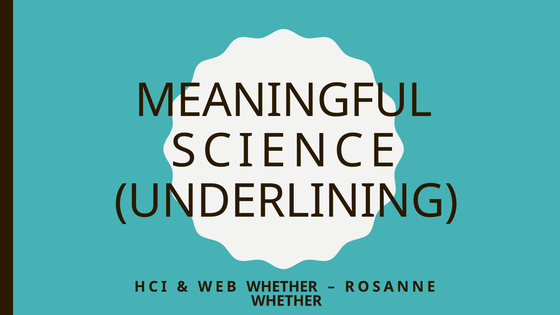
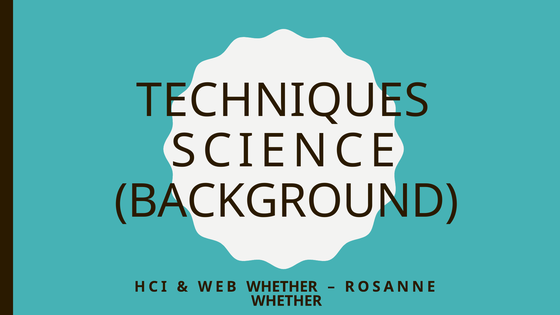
MEANINGFUL: MEANINGFUL -> TECHNIQUES
UNDERLINING: UNDERLINING -> BACKGROUND
